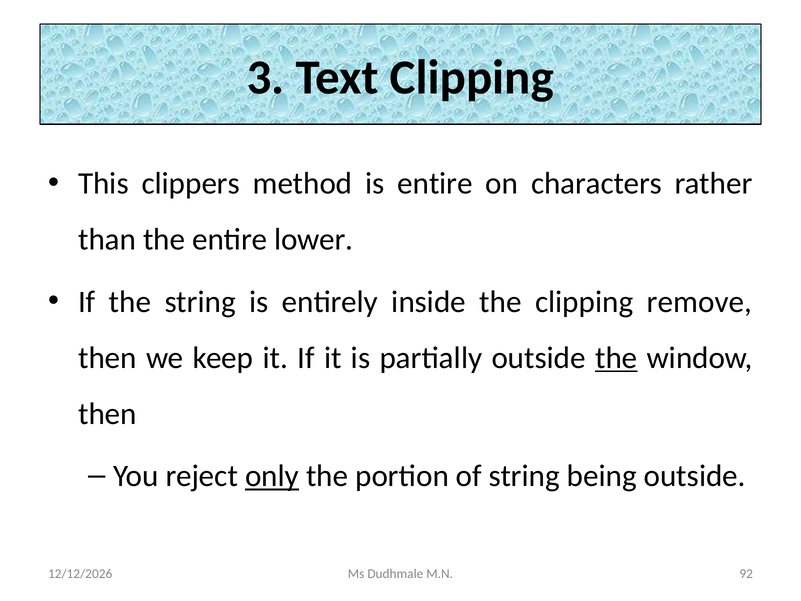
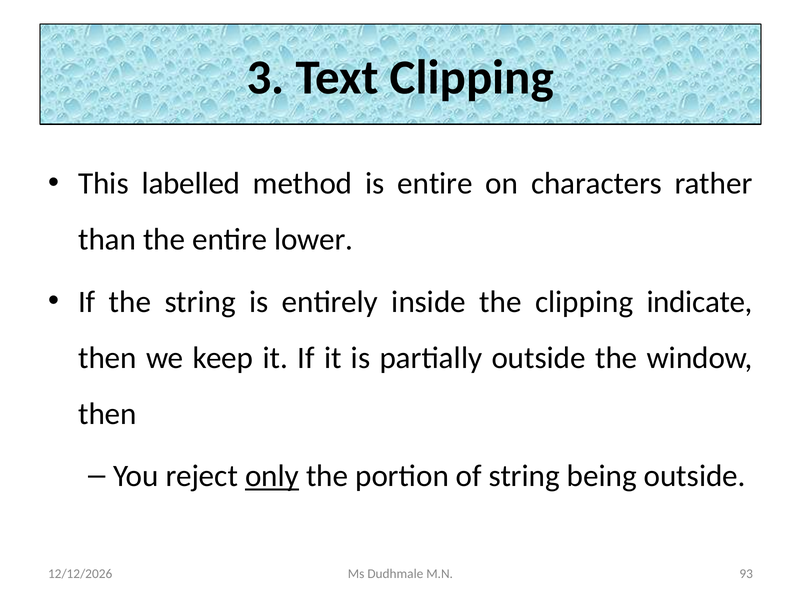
clippers: clippers -> labelled
remove: remove -> indicate
the at (616, 358) underline: present -> none
92: 92 -> 93
